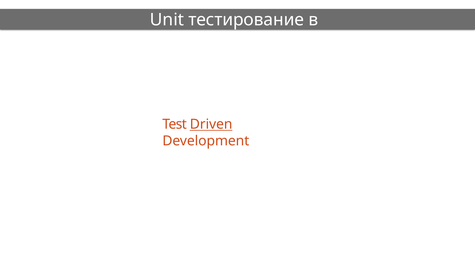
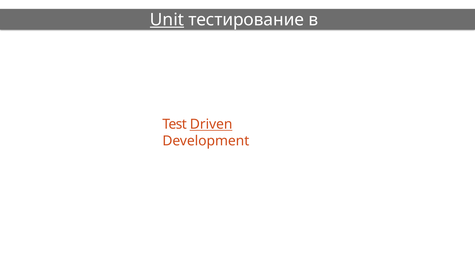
Unit underline: none -> present
